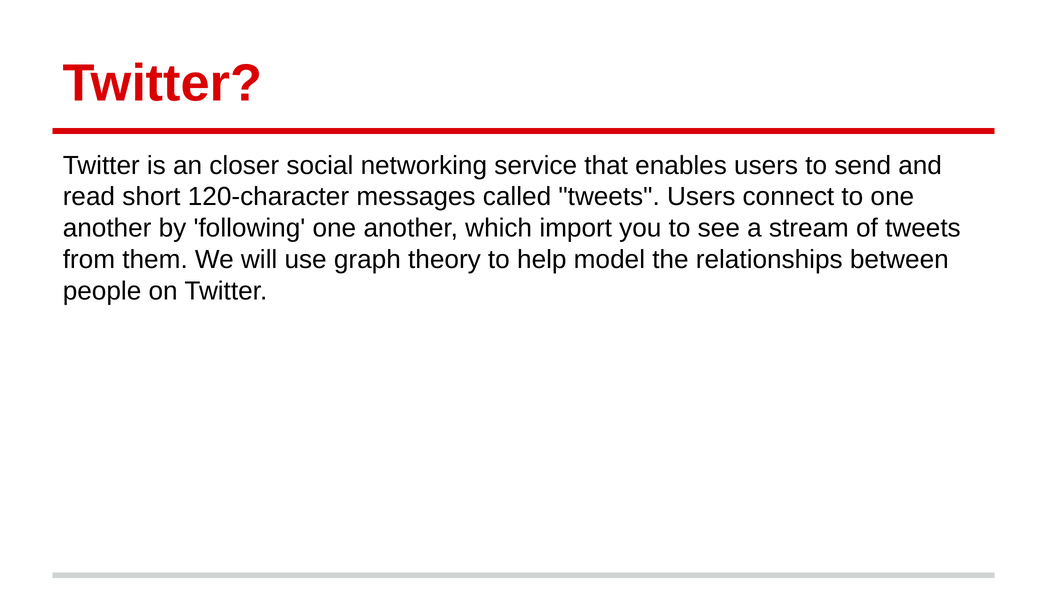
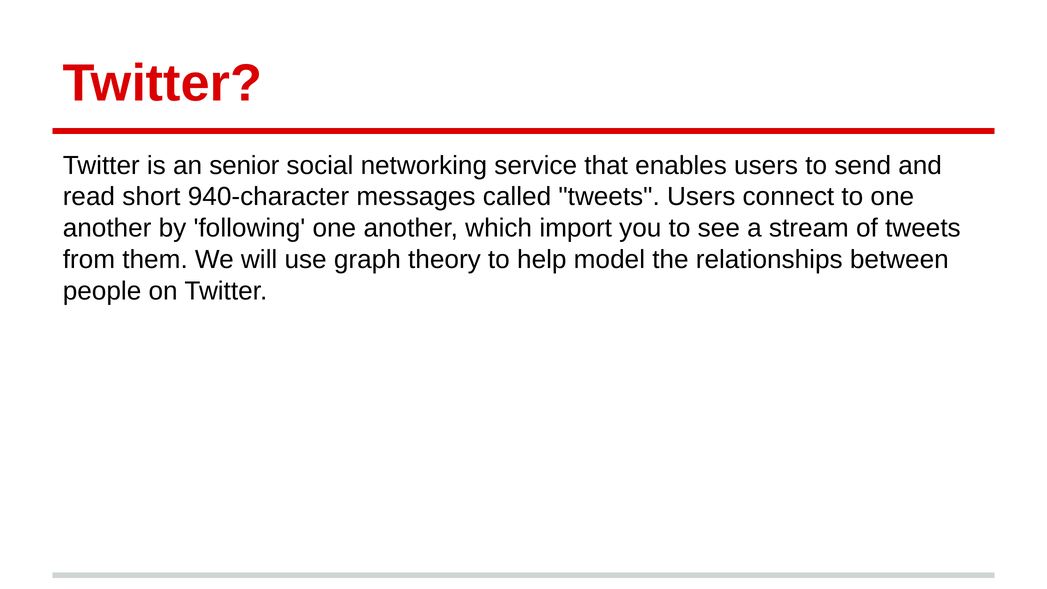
closer: closer -> senior
120-character: 120-character -> 940-character
